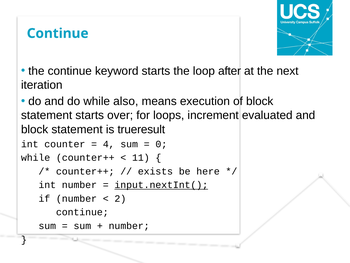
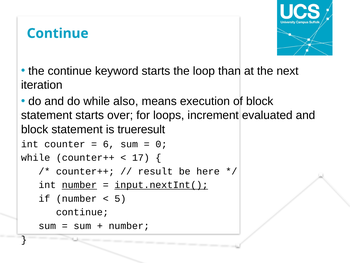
after: after -> than
4: 4 -> 6
11: 11 -> 17
exists: exists -> result
number at (79, 185) underline: none -> present
2: 2 -> 5
